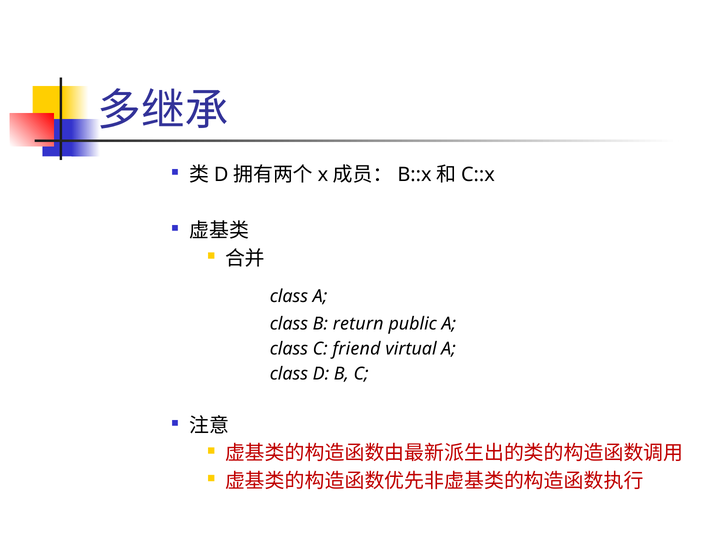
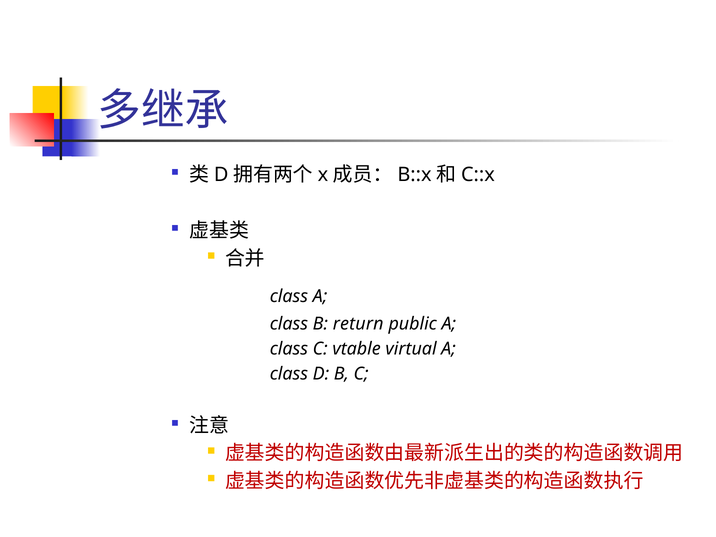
friend: friend -> vtable
